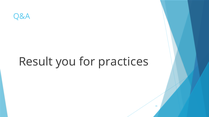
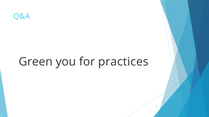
Result: Result -> Green
